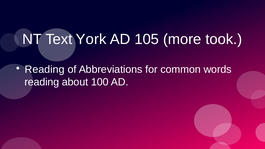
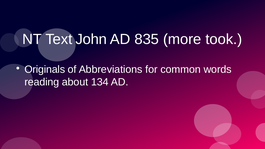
York: York -> John
105: 105 -> 835
Reading at (45, 69): Reading -> Originals
100: 100 -> 134
